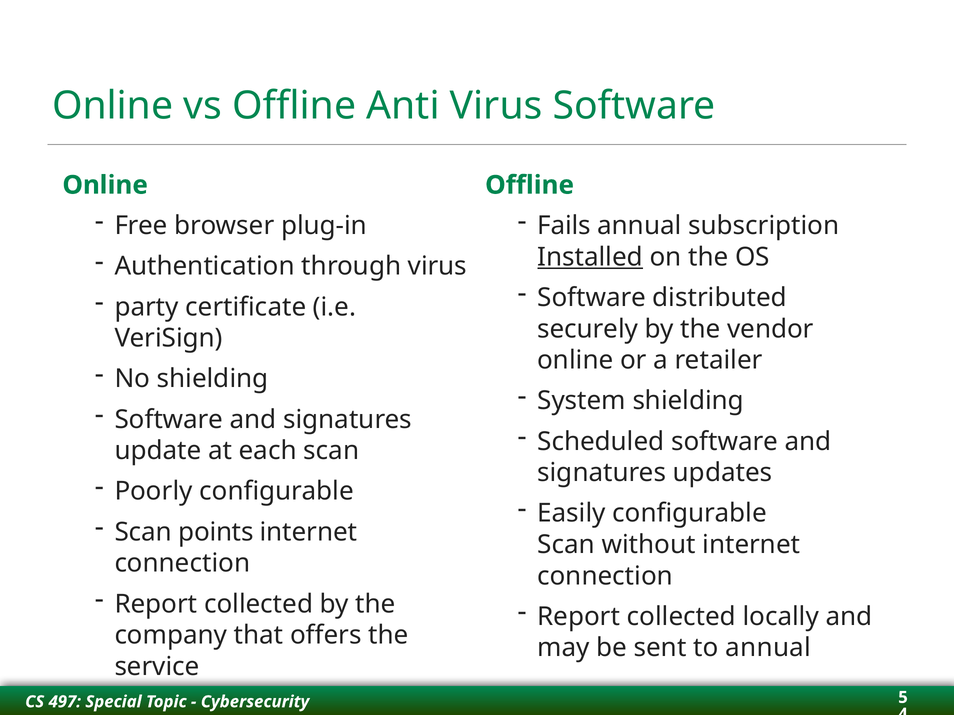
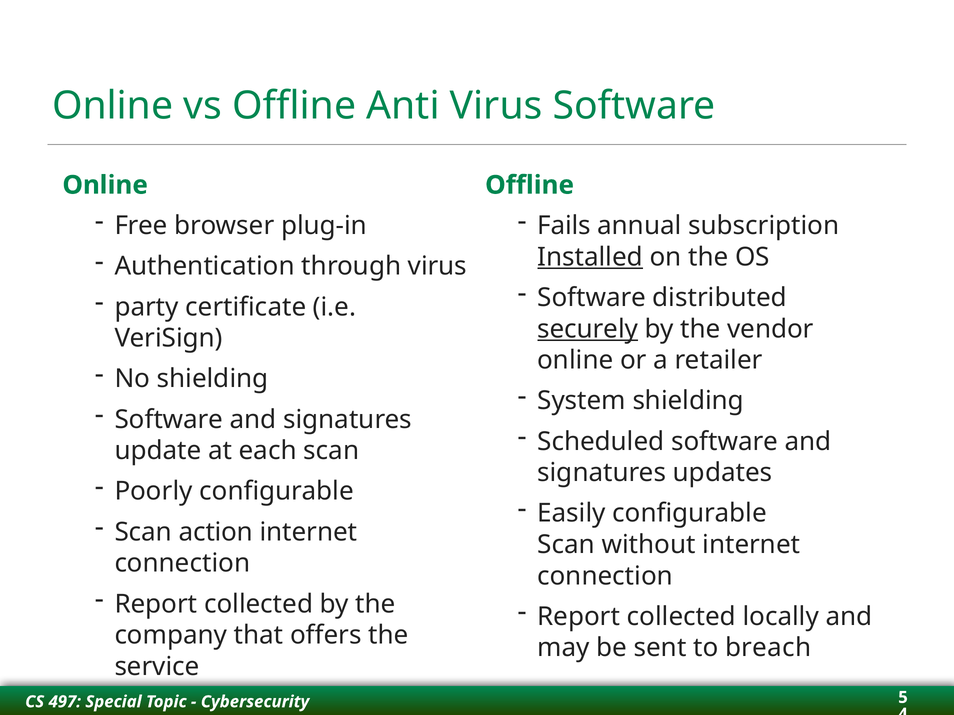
securely underline: none -> present
points: points -> action
to annual: annual -> breach
